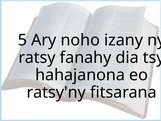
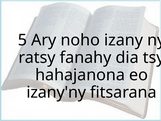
ratsy'ny: ratsy'ny -> izany'ny
